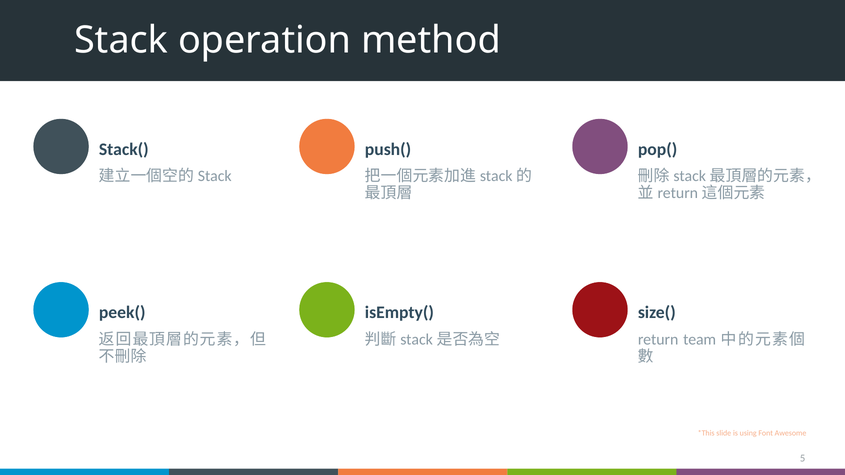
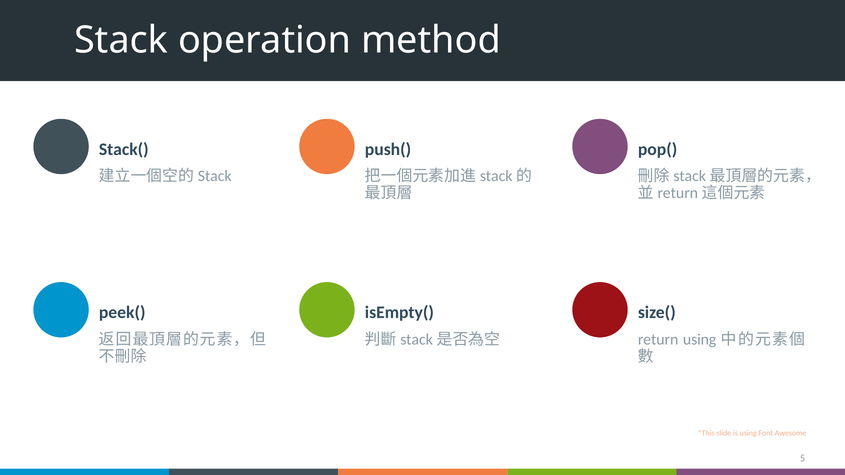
return team: team -> using
